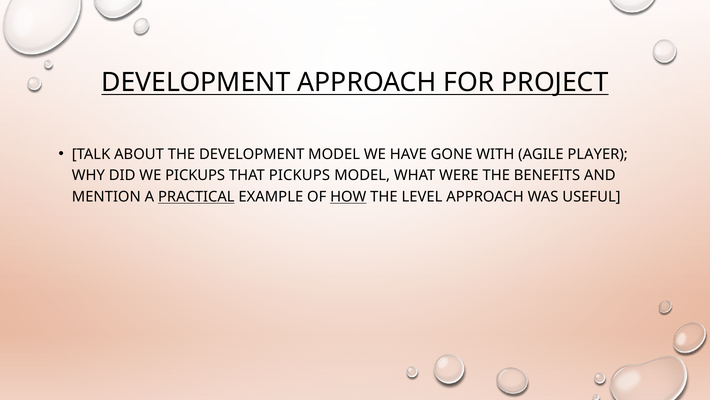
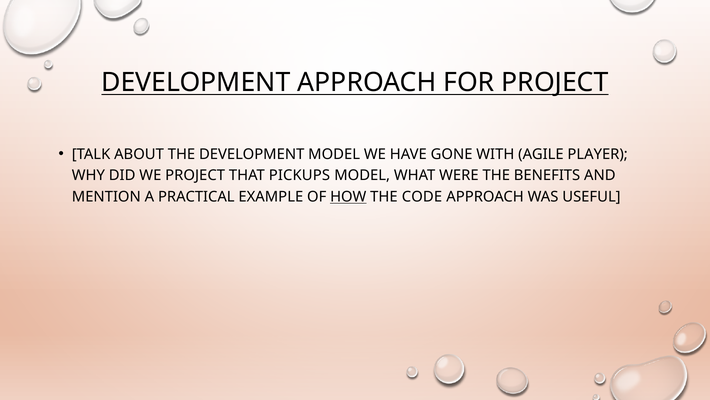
WE PICKUPS: PICKUPS -> PROJECT
PRACTICAL underline: present -> none
LEVEL: LEVEL -> CODE
